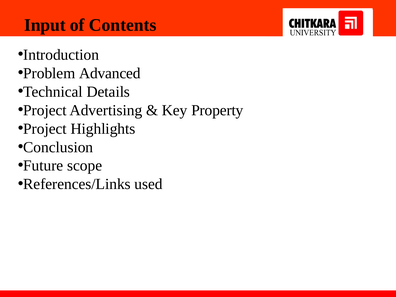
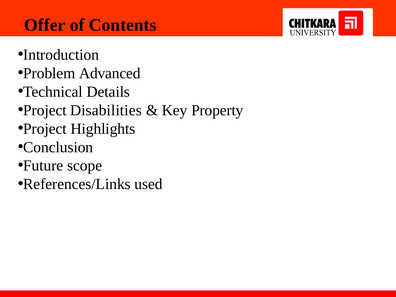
Input: Input -> Offer
Advertising: Advertising -> Disabilities
